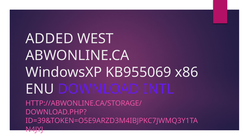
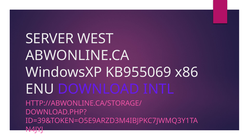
ADDED: ADDED -> SERVER
